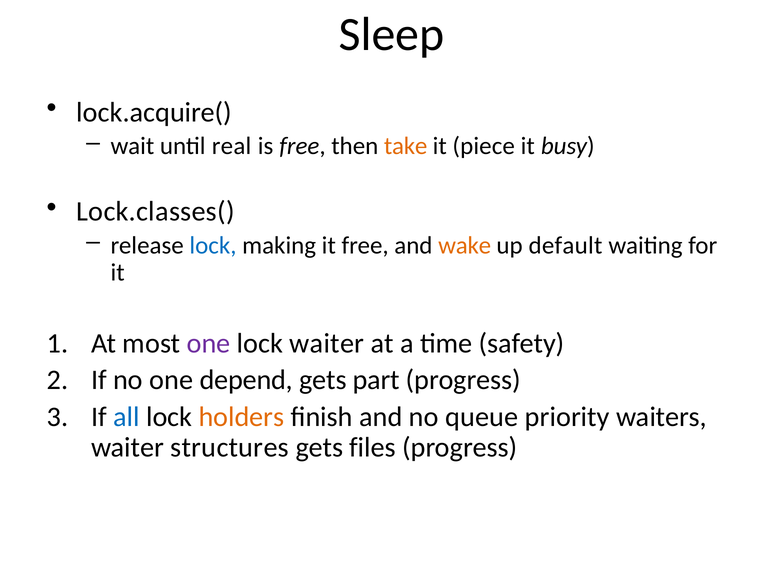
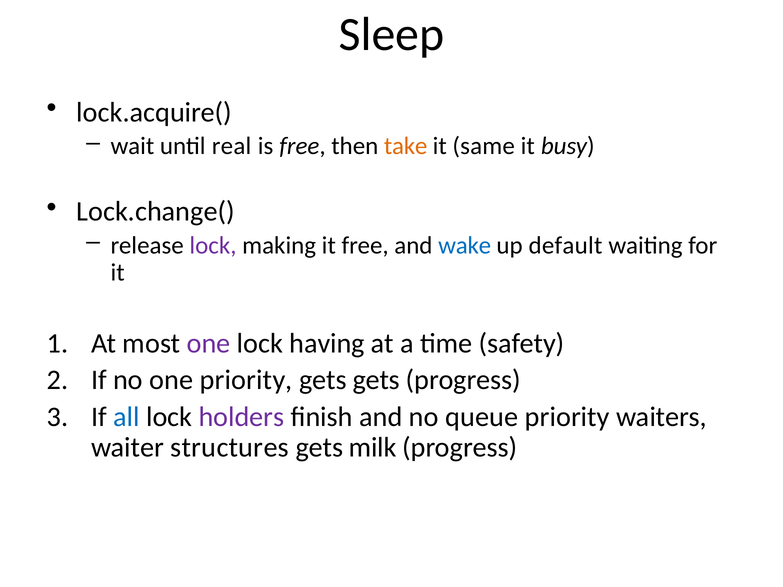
piece: piece -> same
Lock.classes(: Lock.classes( -> Lock.change(
lock at (213, 246) colour: blue -> purple
wake colour: orange -> blue
lock waiter: waiter -> having
one depend: depend -> priority
gets part: part -> gets
holders colour: orange -> purple
files: files -> milk
